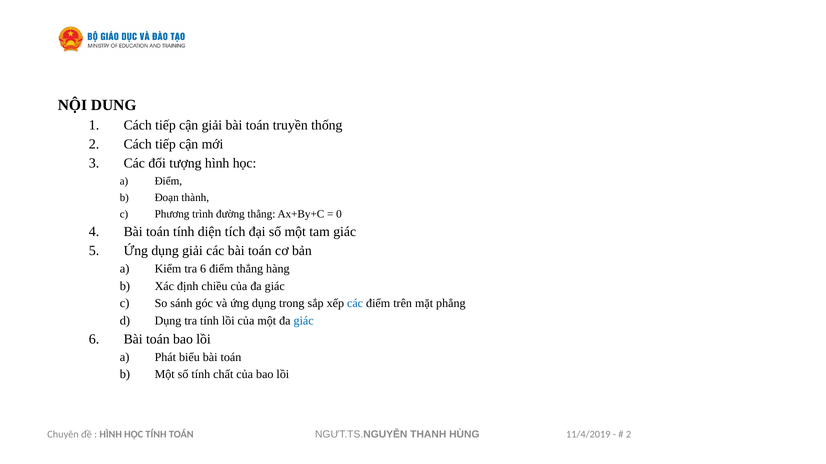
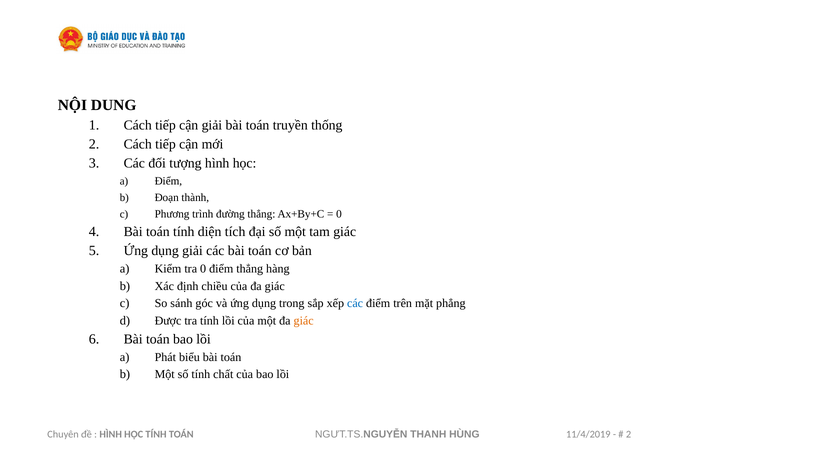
tra 6: 6 -> 0
Dụng at (168, 321): Dụng -> Được
giác at (304, 321) colour: blue -> orange
